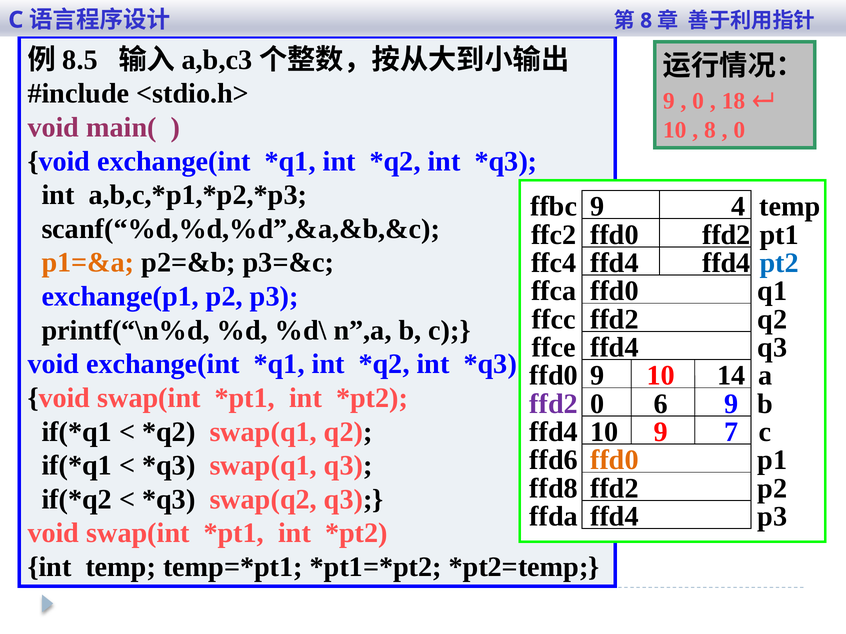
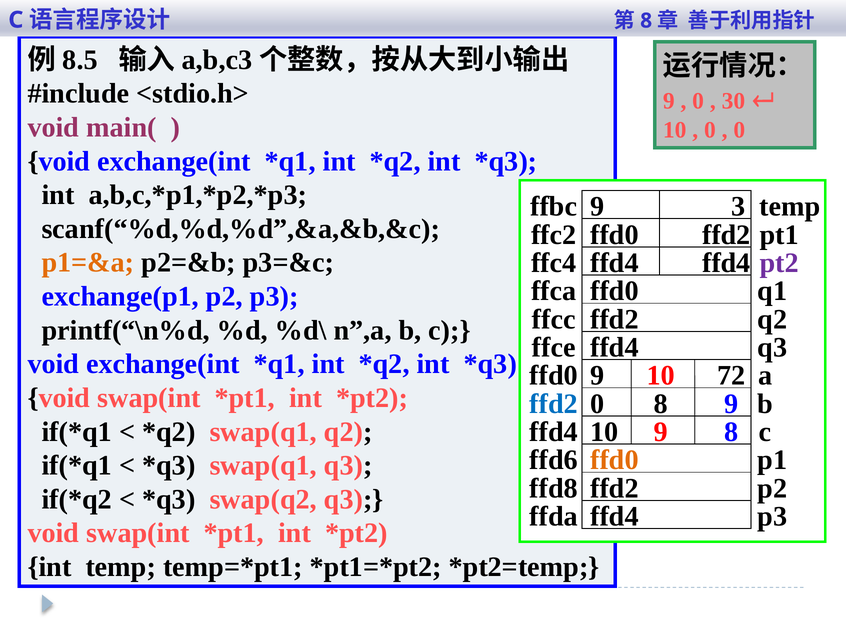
18: 18 -> 30
8 at (710, 130): 8 -> 0
4: 4 -> 3
pt2 colour: blue -> purple
14: 14 -> 72
ffd2 at (554, 404) colour: purple -> blue
0 6: 6 -> 8
9 7: 7 -> 8
